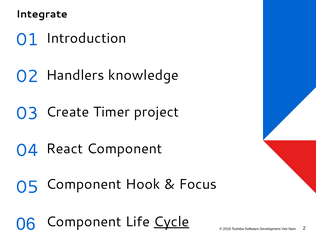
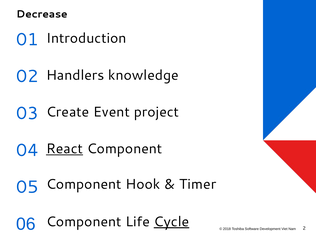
Integrate: Integrate -> Decrease
Timer: Timer -> Event
React underline: none -> present
Focus: Focus -> Timer
